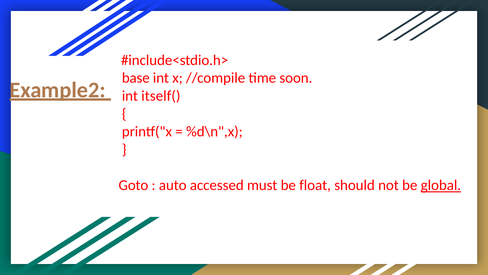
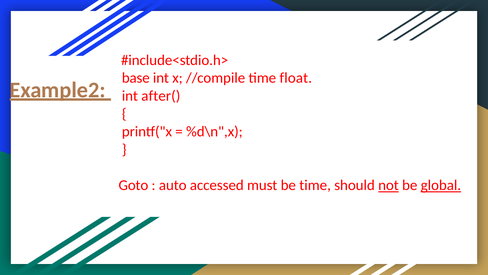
soon: soon -> float
itself(: itself( -> after(
be float: float -> time
not underline: none -> present
